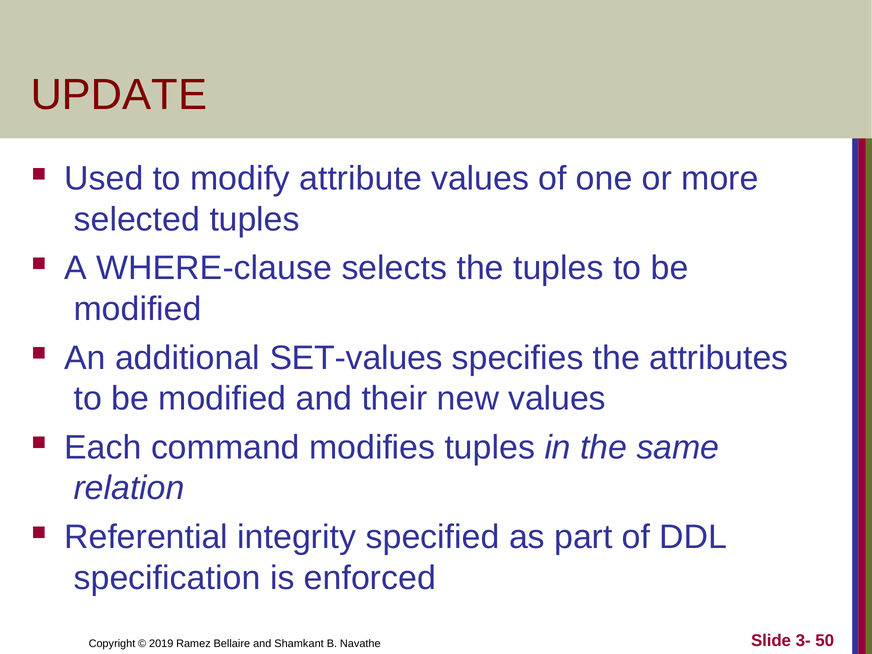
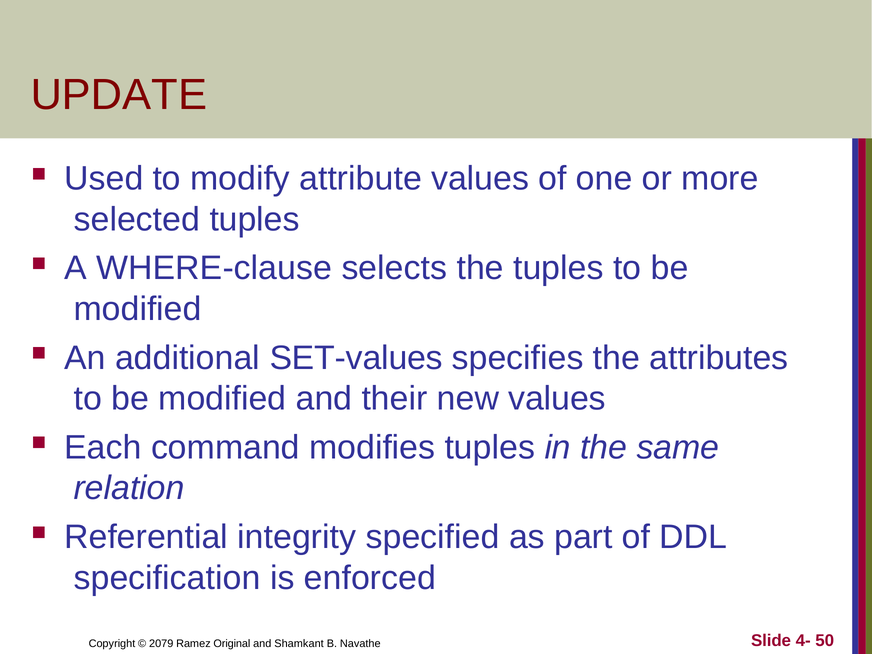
3-: 3- -> 4-
2019: 2019 -> 2079
Bellaire: Bellaire -> Original
